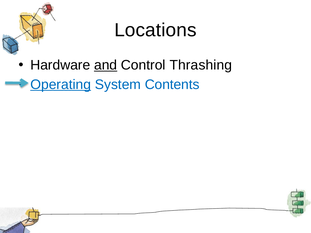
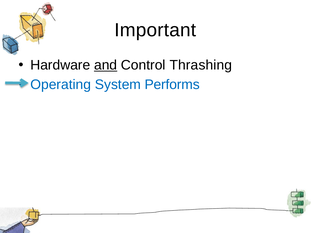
Locations: Locations -> Important
Operating underline: present -> none
Contents: Contents -> Performs
